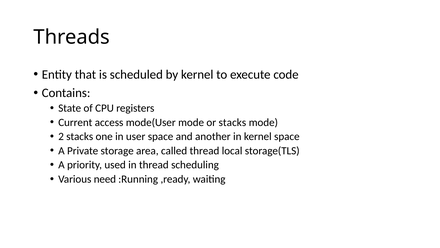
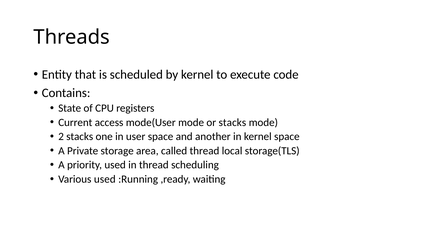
Various need: need -> used
